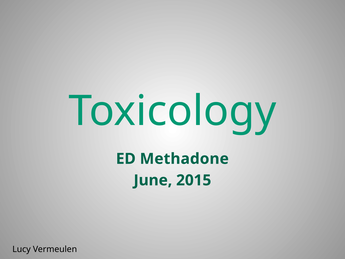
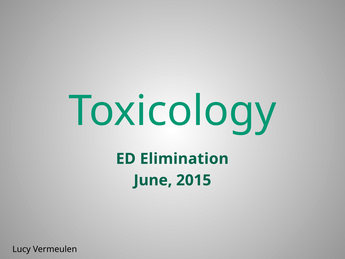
Methadone: Methadone -> Elimination
